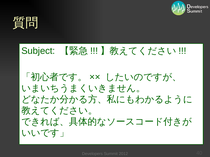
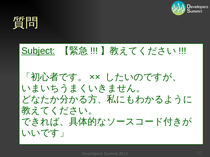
Subject underline: none -> present
